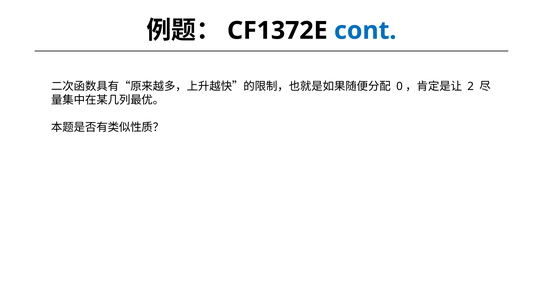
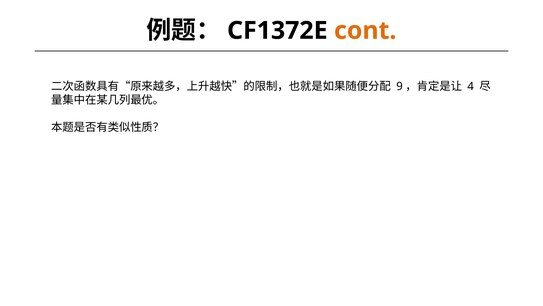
cont colour: blue -> orange
0: 0 -> 9
2: 2 -> 4
